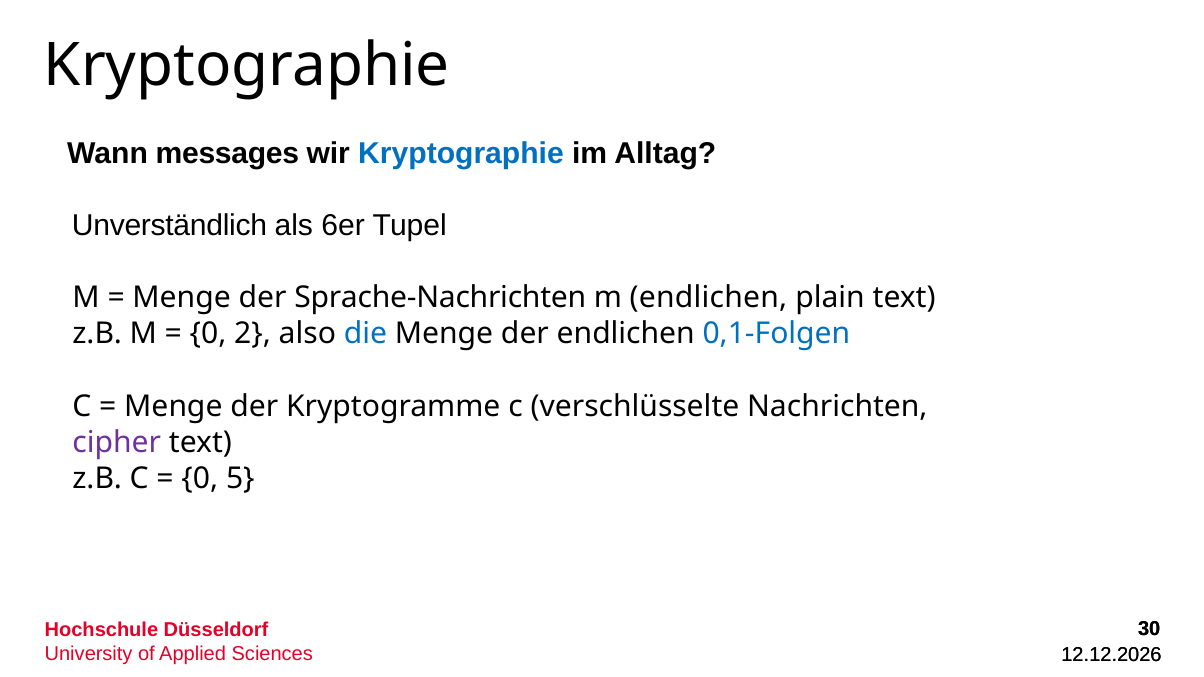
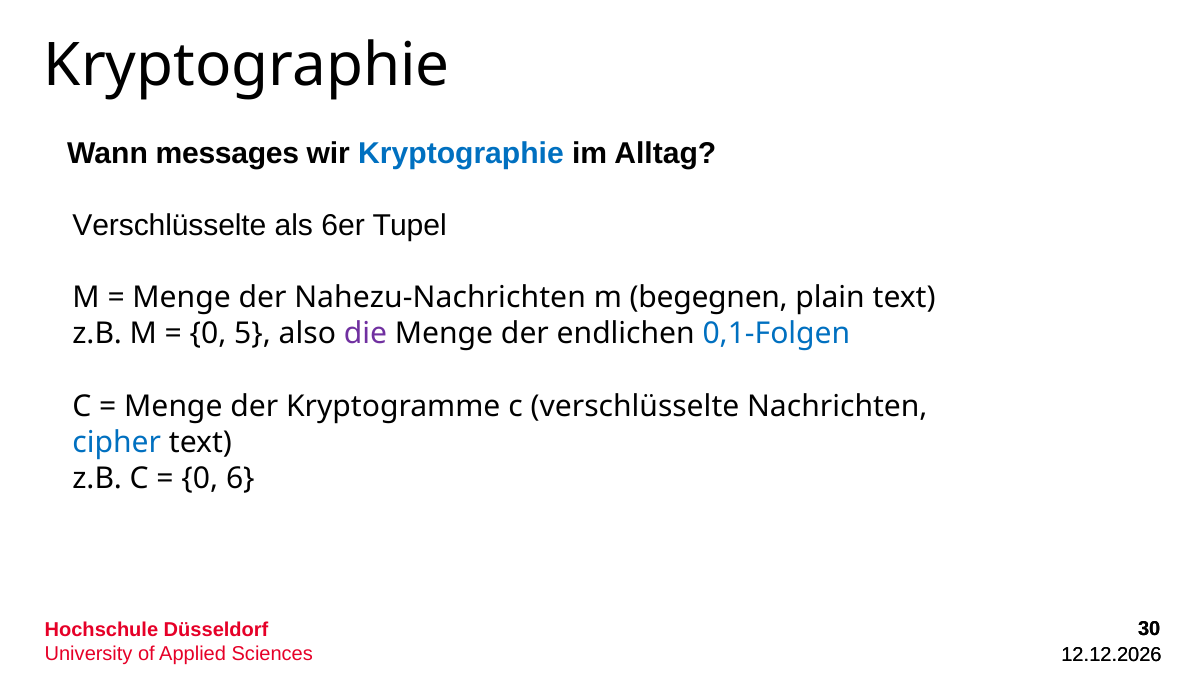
Unverständlich at (169, 226): Unverständlich -> Verschlüsselte
Sprache-Nachrichten: Sprache-Nachrichten -> Nahezu-Nachrichten
m endlichen: endlichen -> begegnen
2: 2 -> 5
die colour: blue -> purple
cipher colour: purple -> blue
5: 5 -> 6
